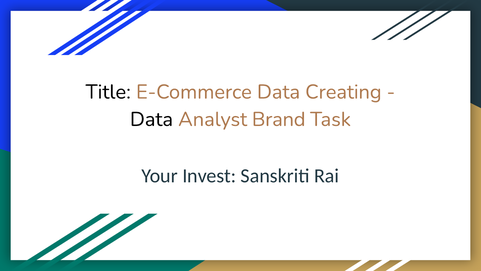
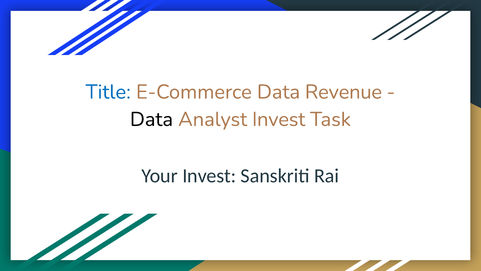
Title colour: black -> blue
Creating: Creating -> Revenue
Analyst Brand: Brand -> Invest
